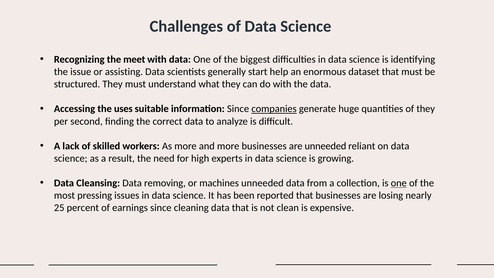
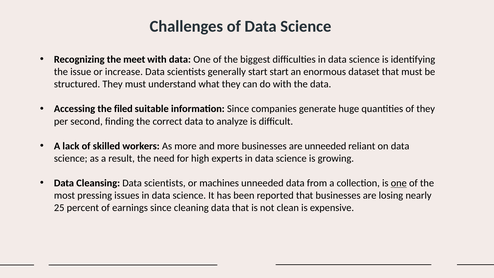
assisting: assisting -> increase
start help: help -> start
uses: uses -> filed
companies underline: present -> none
Cleansing Data removing: removing -> scientists
